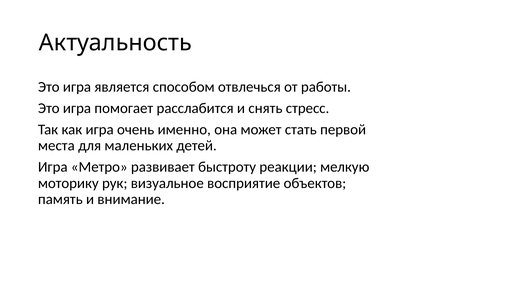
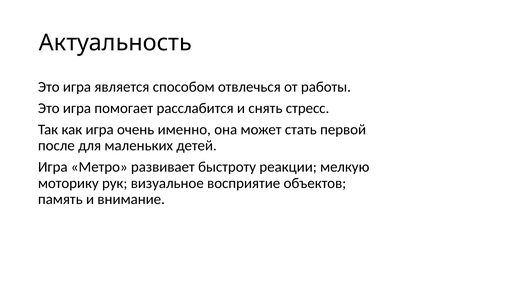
места: места -> после
